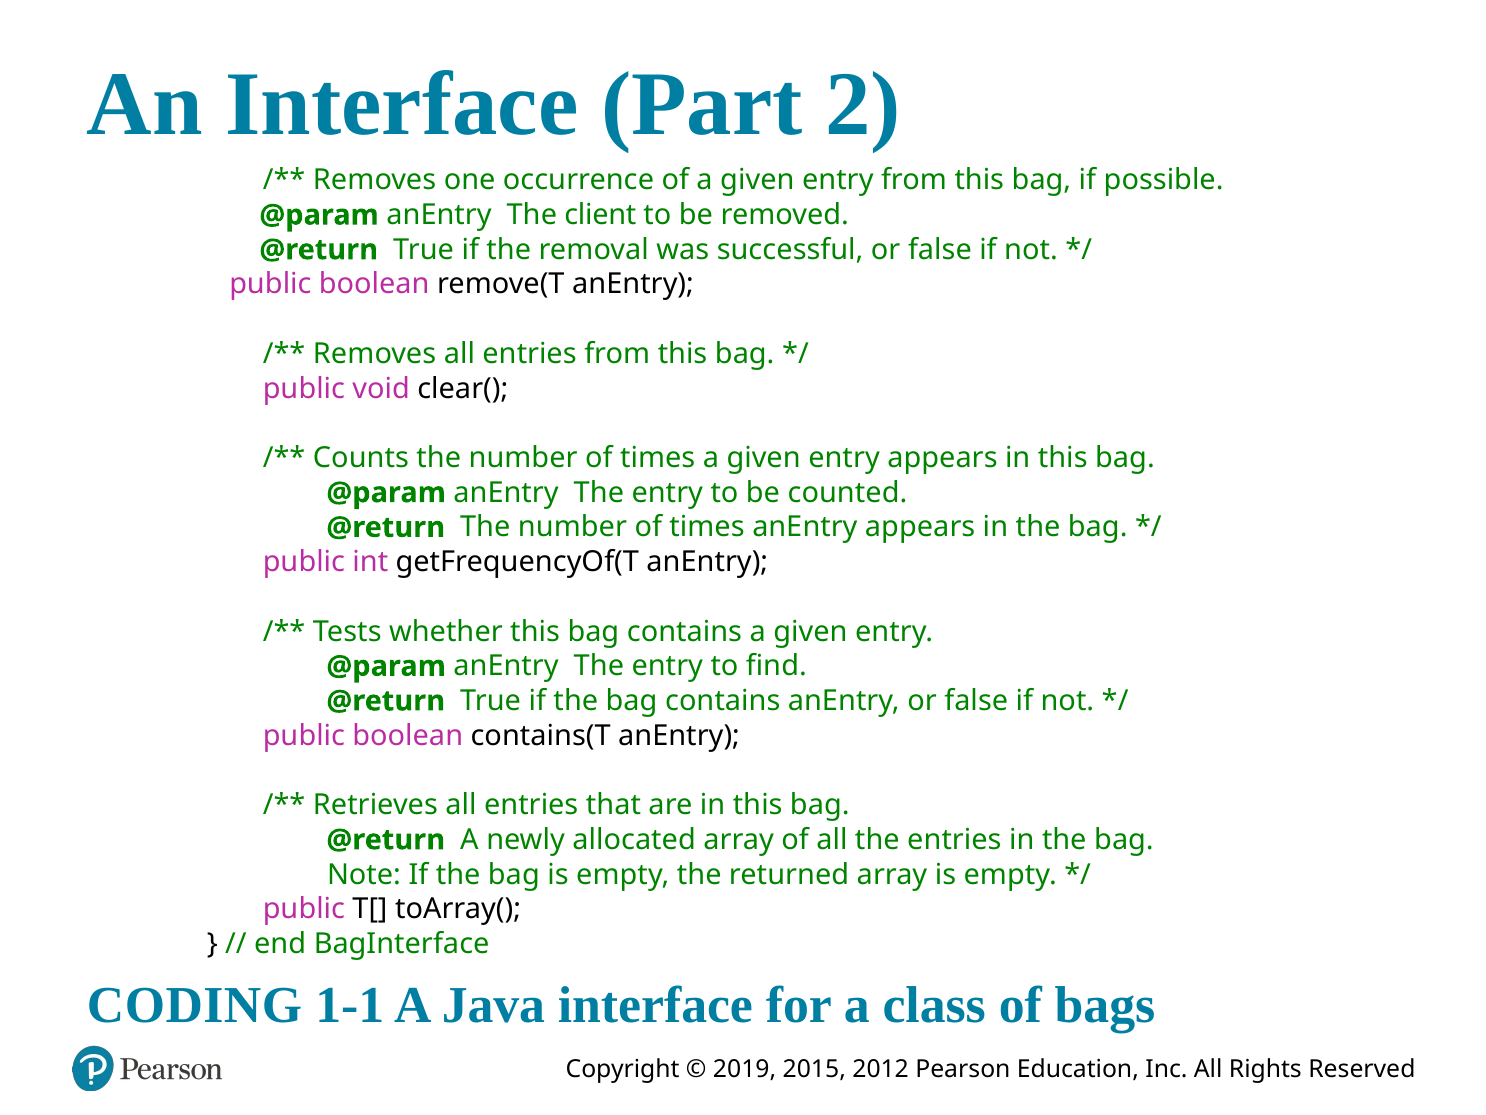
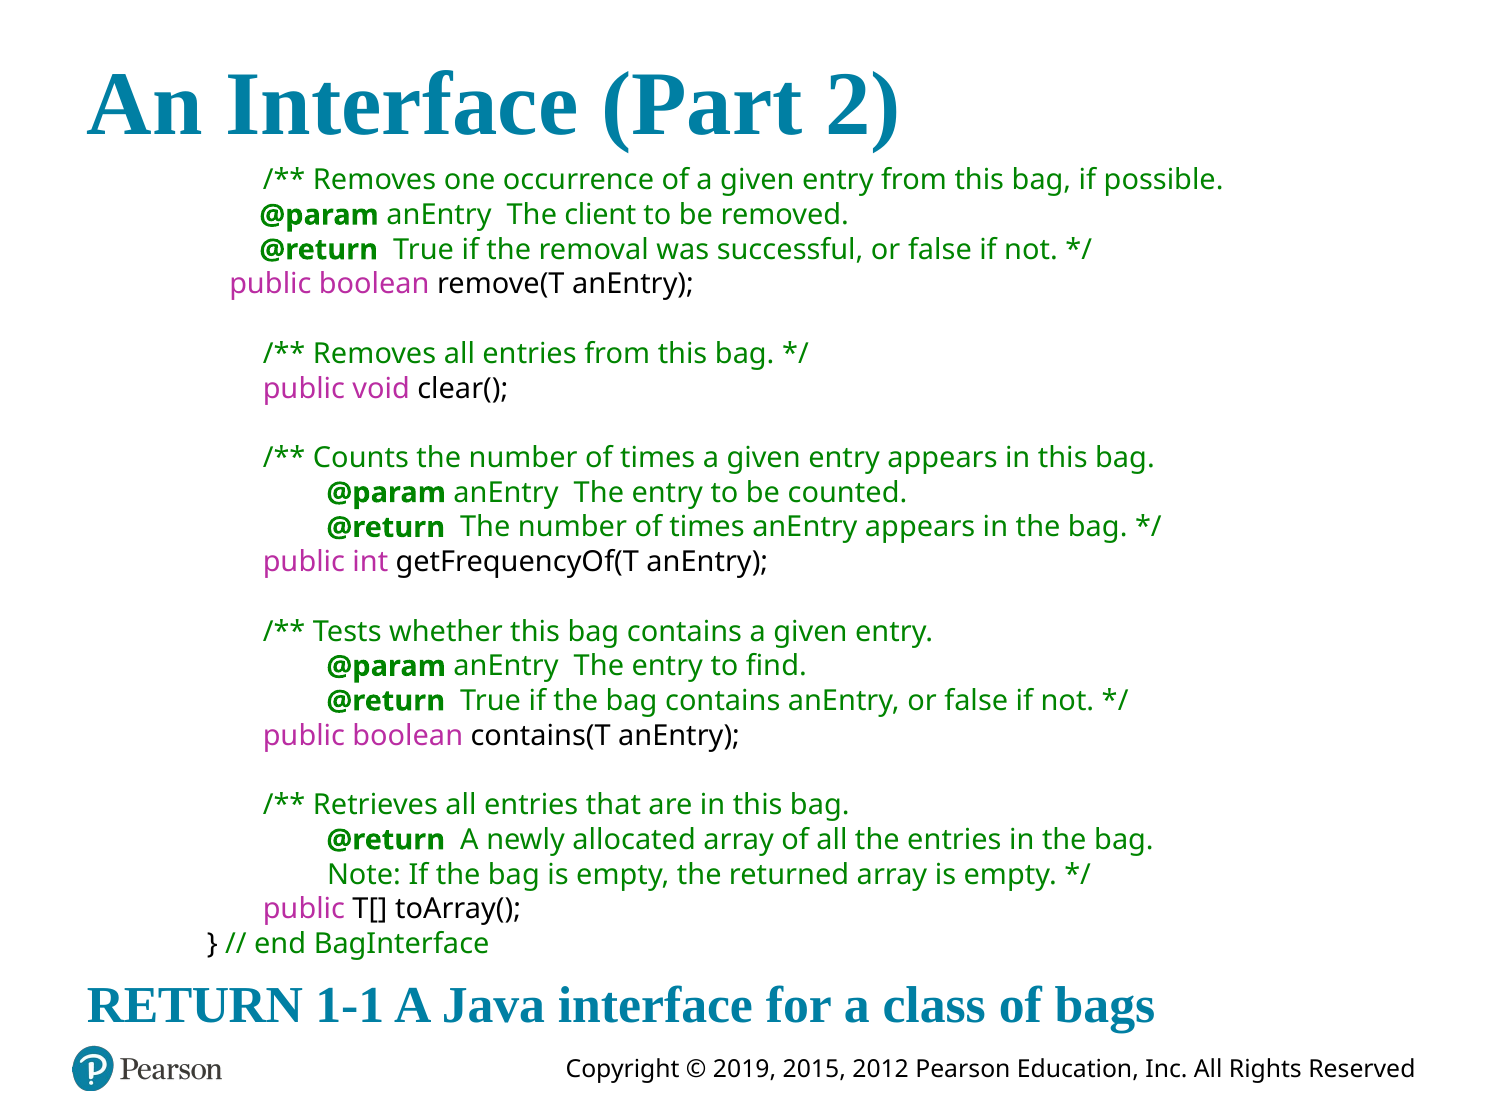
CODING: CODING -> RETURN
